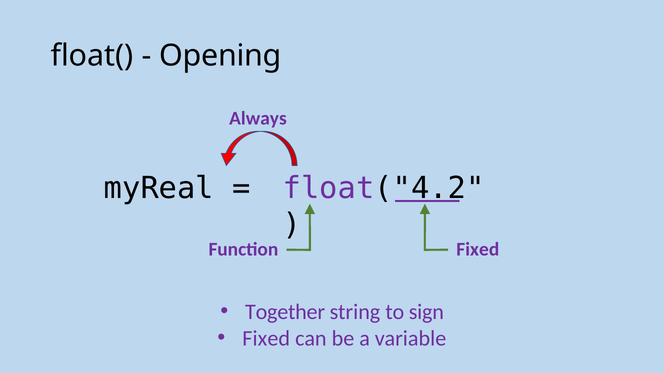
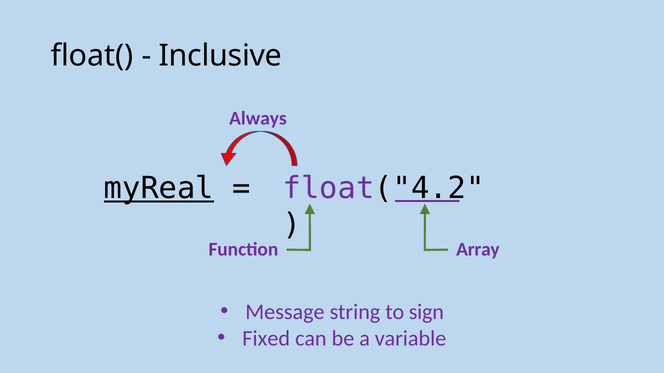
Opening: Opening -> Inclusive
myReal underline: none -> present
Fixed at (478, 250): Fixed -> Array
Together: Together -> Message
